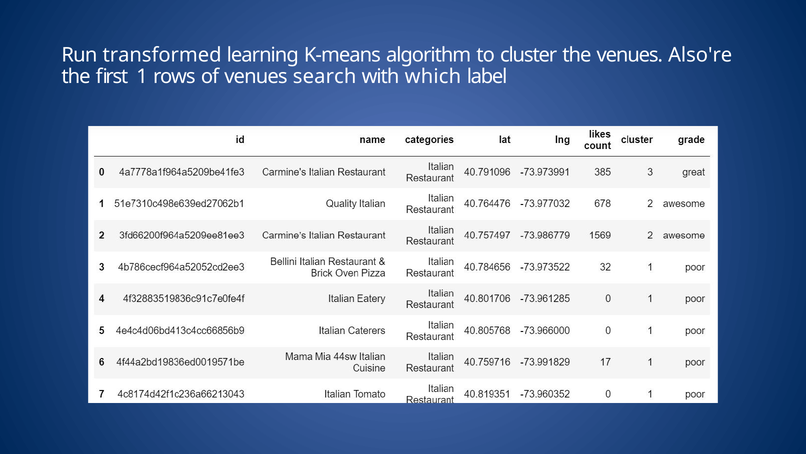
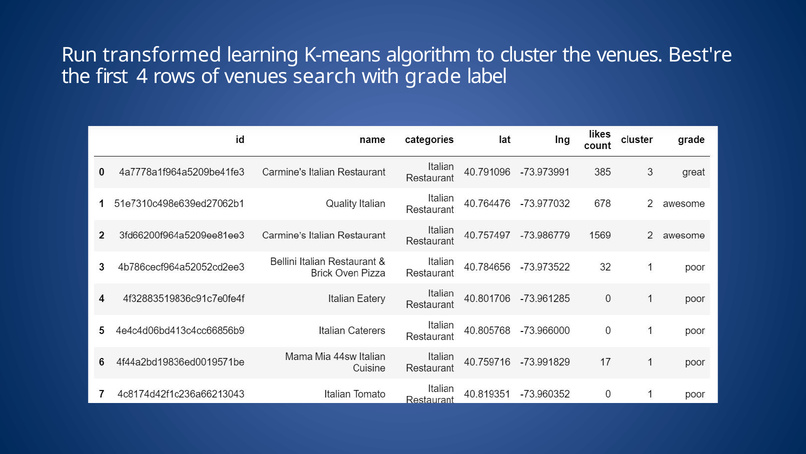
Also're: Also're -> Best're
1: 1 -> 4
which: which -> grade
